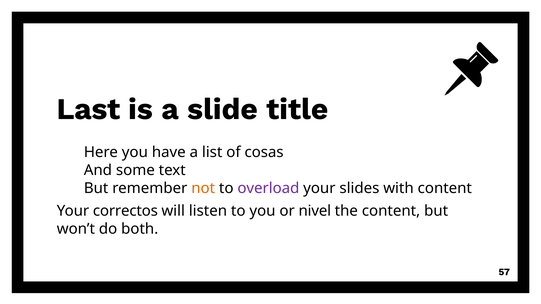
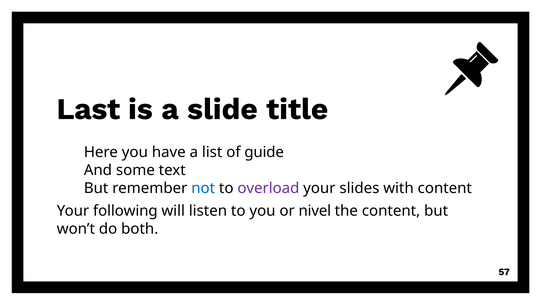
cosas: cosas -> guide
not colour: orange -> blue
correctos: correctos -> following
